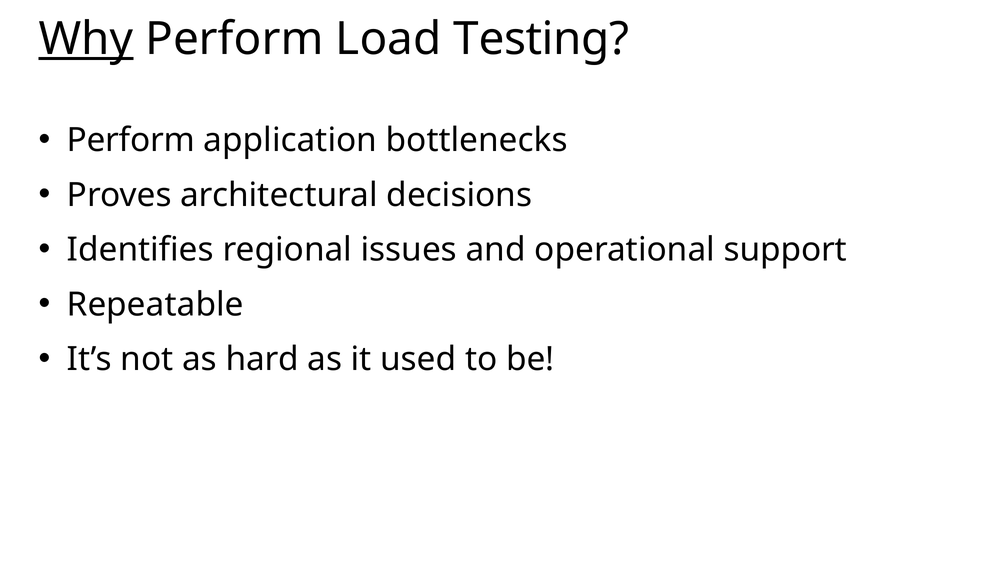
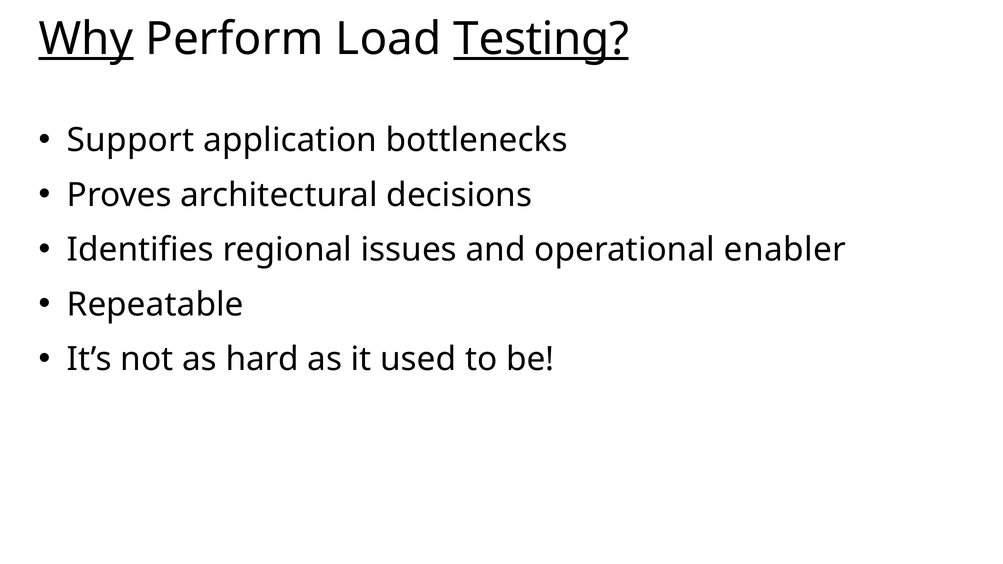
Testing underline: none -> present
Perform at (131, 140): Perform -> Support
support: support -> enabler
